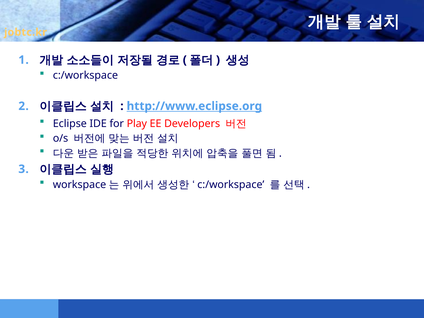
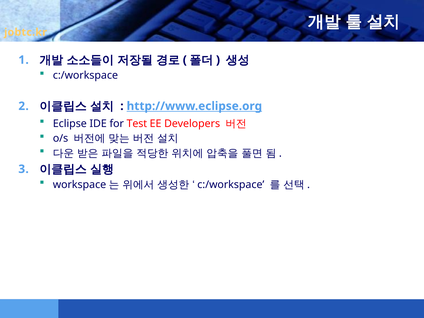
Play: Play -> Test
